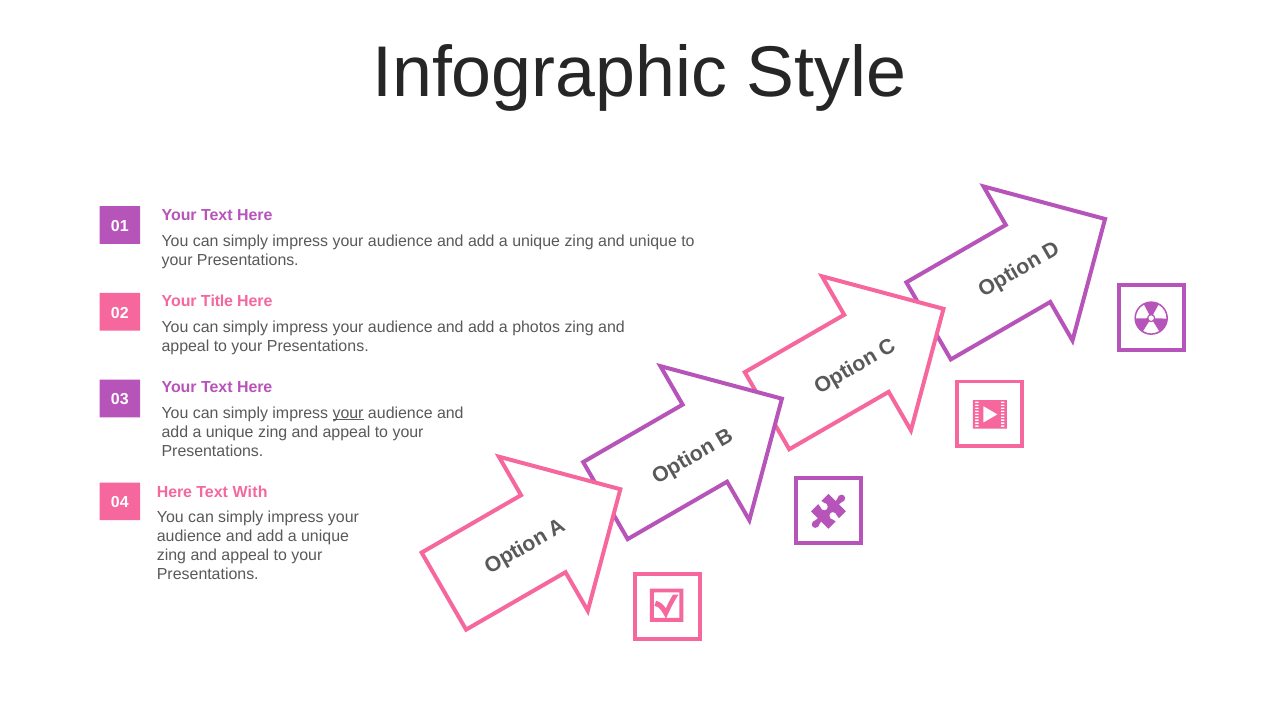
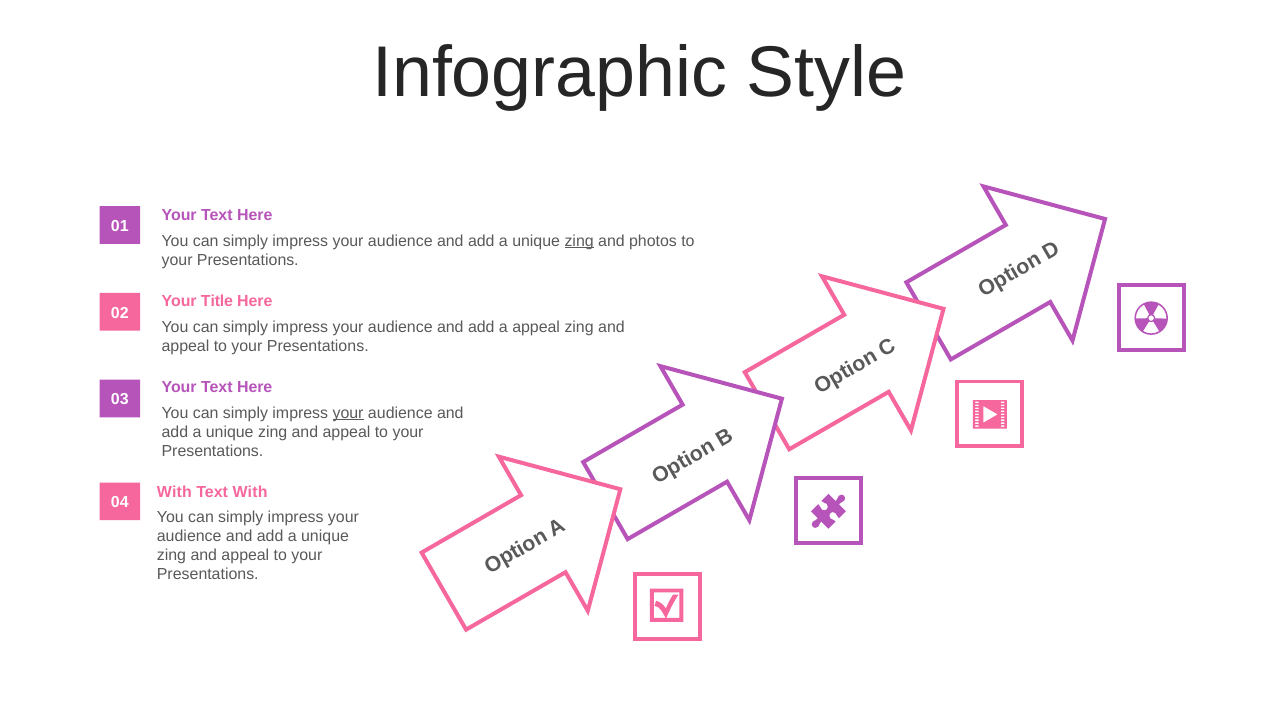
zing at (579, 241) underline: none -> present
and unique: unique -> photos
a photos: photos -> appeal
Here at (175, 492): Here -> With
